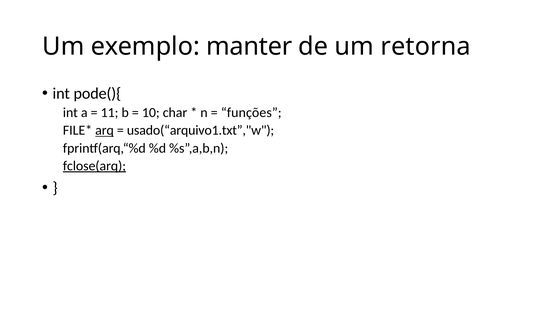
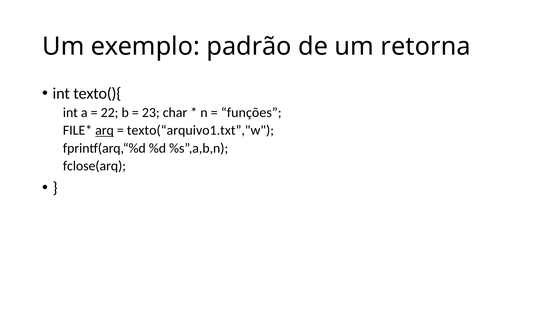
manter: manter -> padrão
pode(){: pode(){ -> texto(){
11: 11 -> 22
10: 10 -> 23
usado(“arquivo1.txt”,"w: usado(“arquivo1.txt”,"w -> texto(“arquivo1.txt”,"w
fclose(arq underline: present -> none
